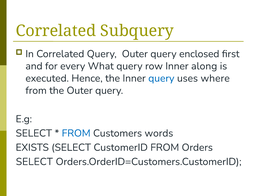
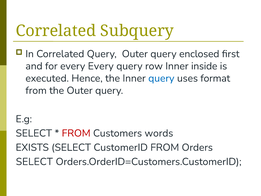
every What: What -> Every
along: along -> inside
where: where -> format
FROM at (76, 133) colour: blue -> red
